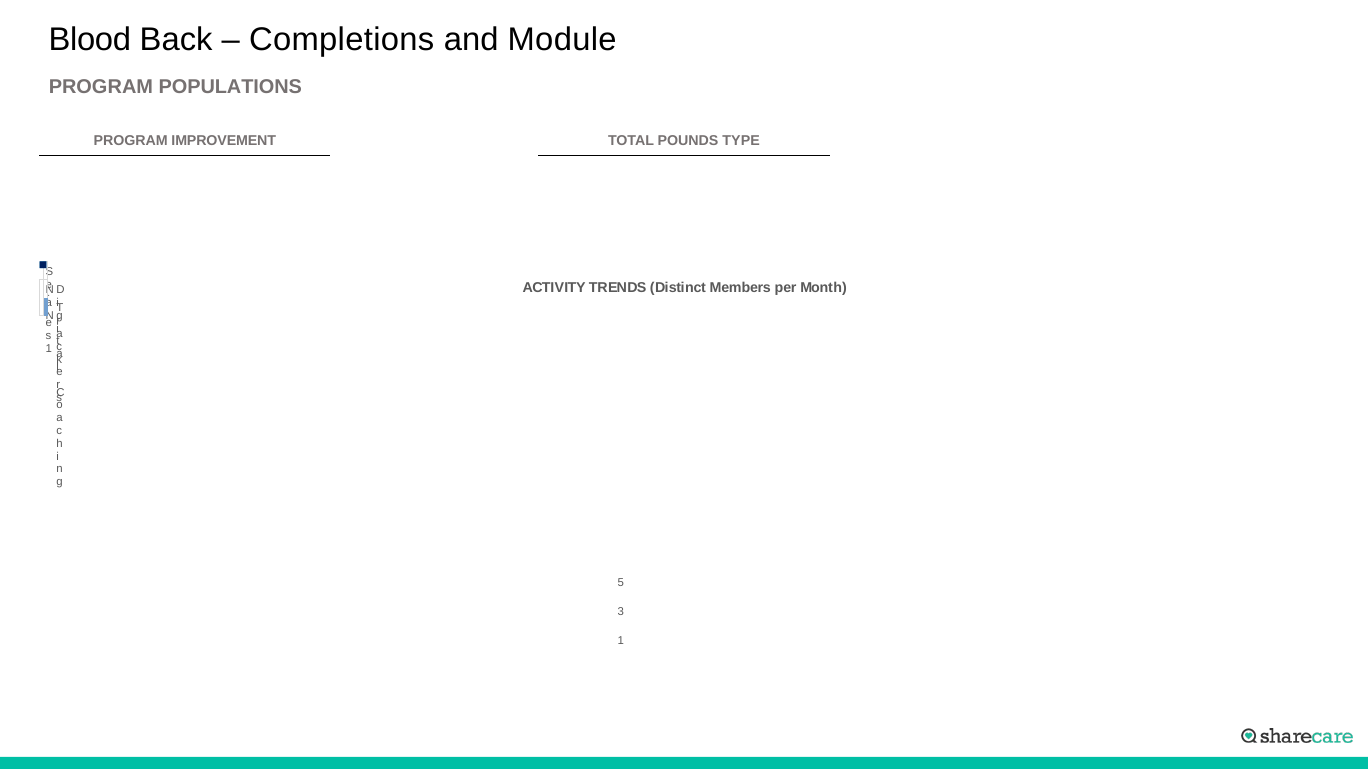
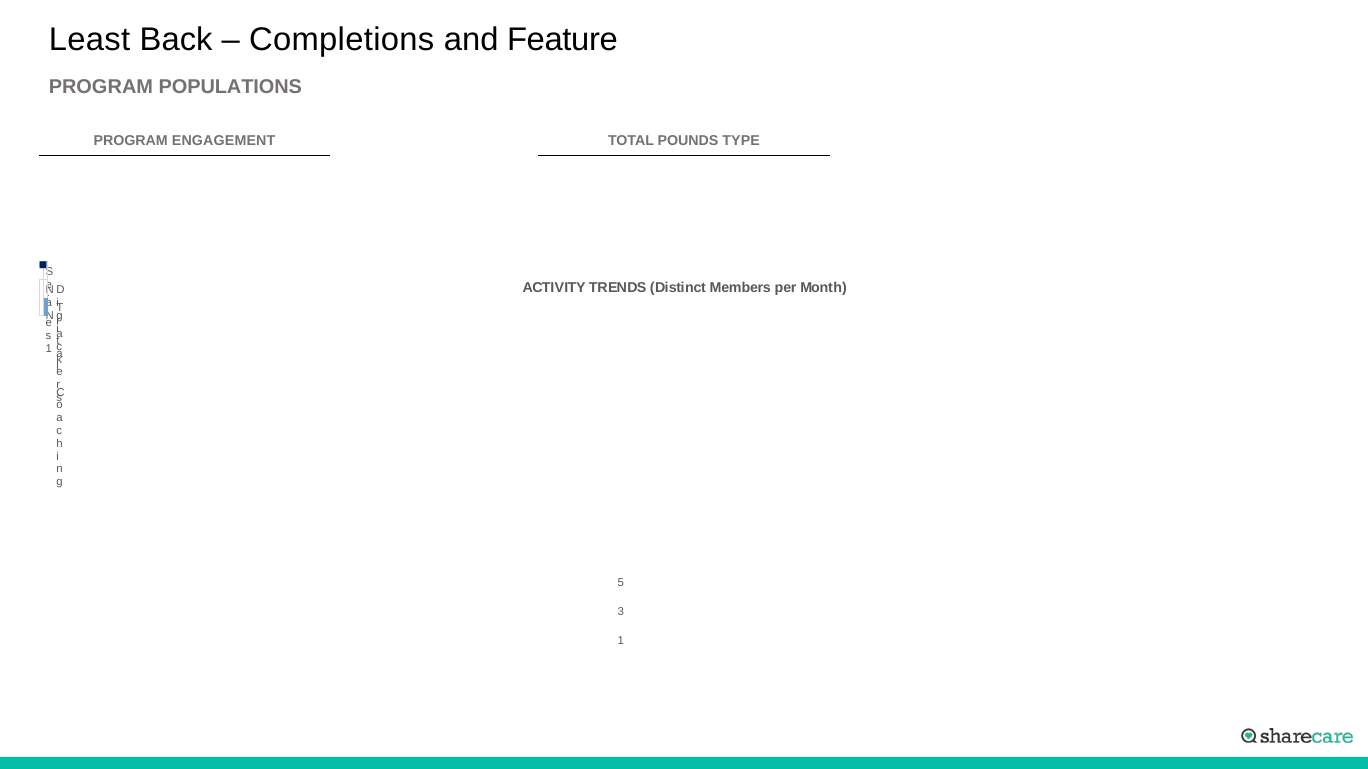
Blood: Blood -> Least
Module: Module -> Feature
IMPROVEMENT: IMPROVEMENT -> ENGAGEMENT
